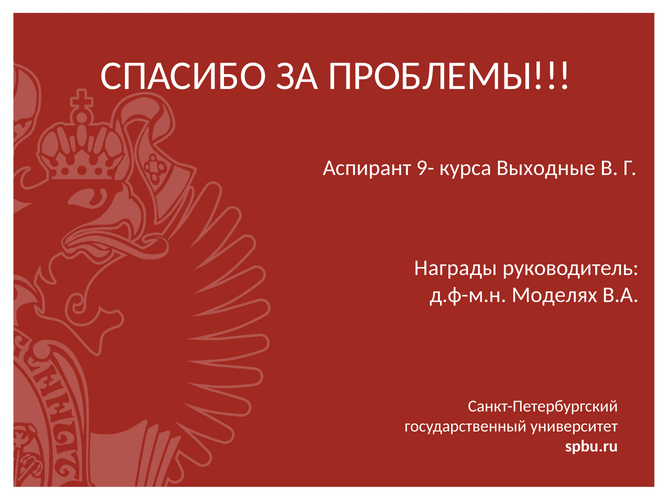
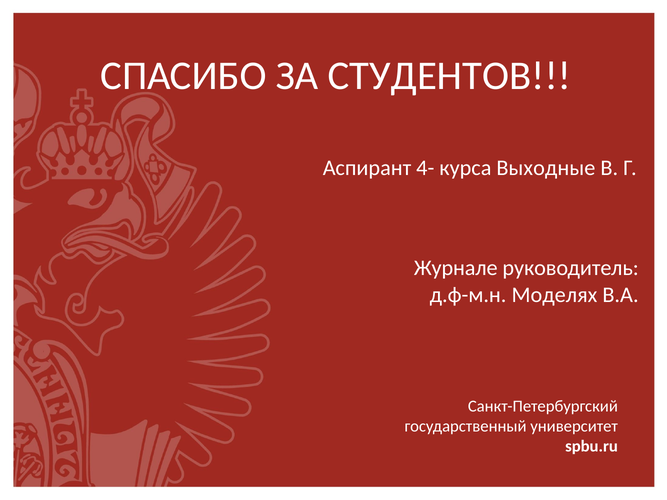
ПРОБЛЕМЫ: ПРОБЛЕМЫ -> СТУДЕНТОВ
9-: 9- -> 4-
Награды: Награды -> Журнале
